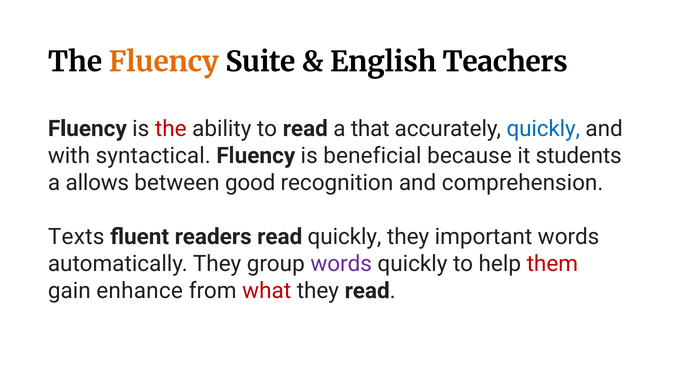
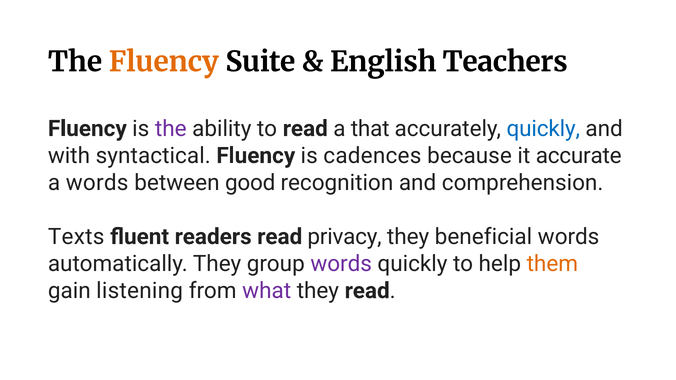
the at (171, 129) colour: red -> purple
beneficial: beneficial -> cadences
students: students -> accurate
a allows: allows -> words
read quickly: quickly -> privacy
important: important -> beneficial
them colour: red -> orange
enhance: enhance -> listening
what colour: red -> purple
